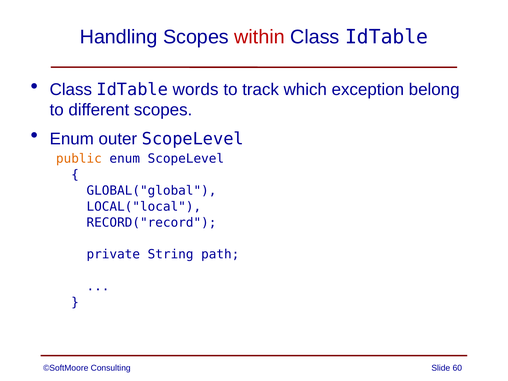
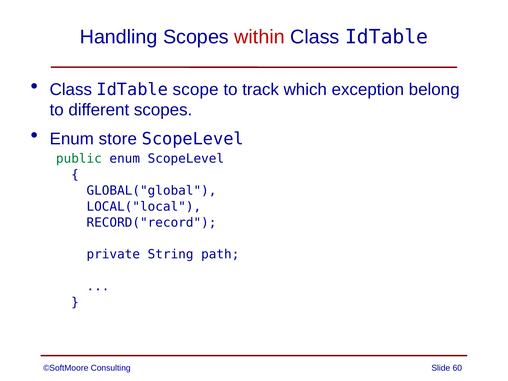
words: words -> scope
outer: outer -> store
public colour: orange -> green
